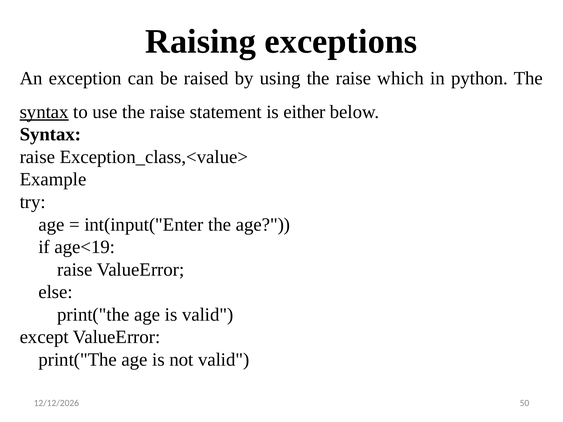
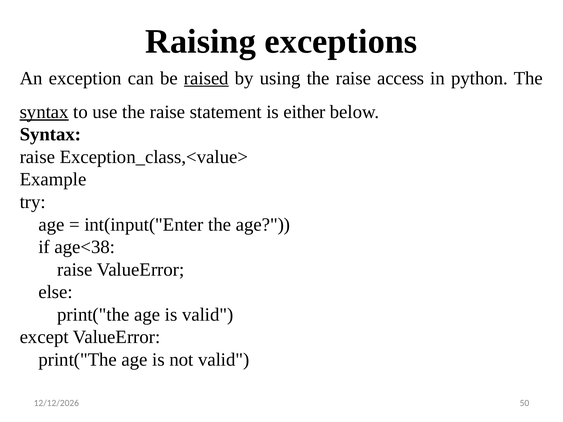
raised underline: none -> present
which: which -> access
age<19: age<19 -> age<38
